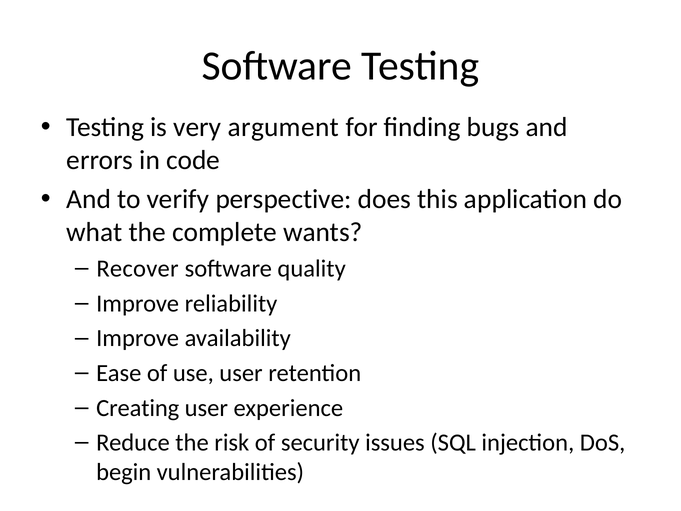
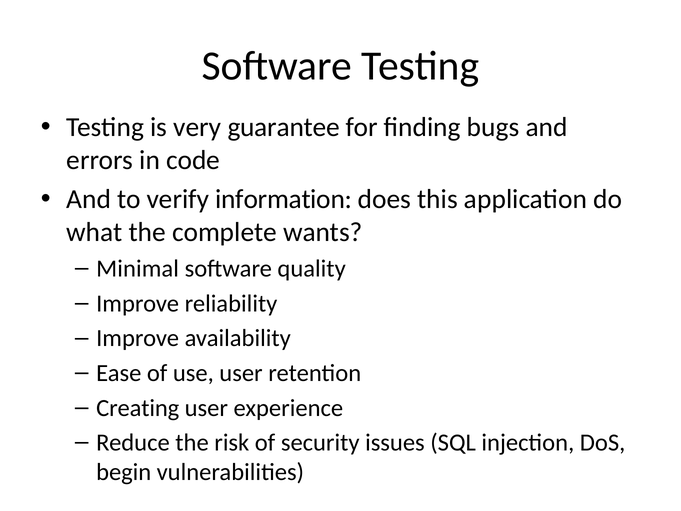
argument: argument -> guarantee
perspective: perspective -> information
Recover: Recover -> Minimal
